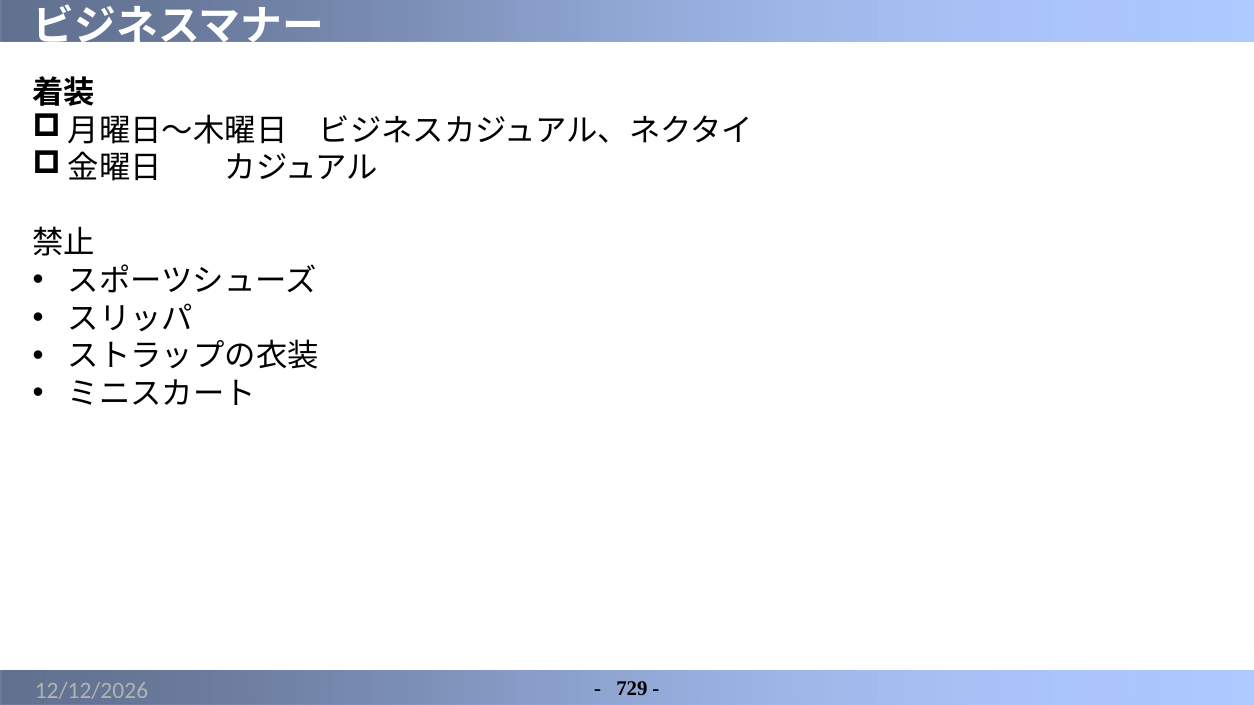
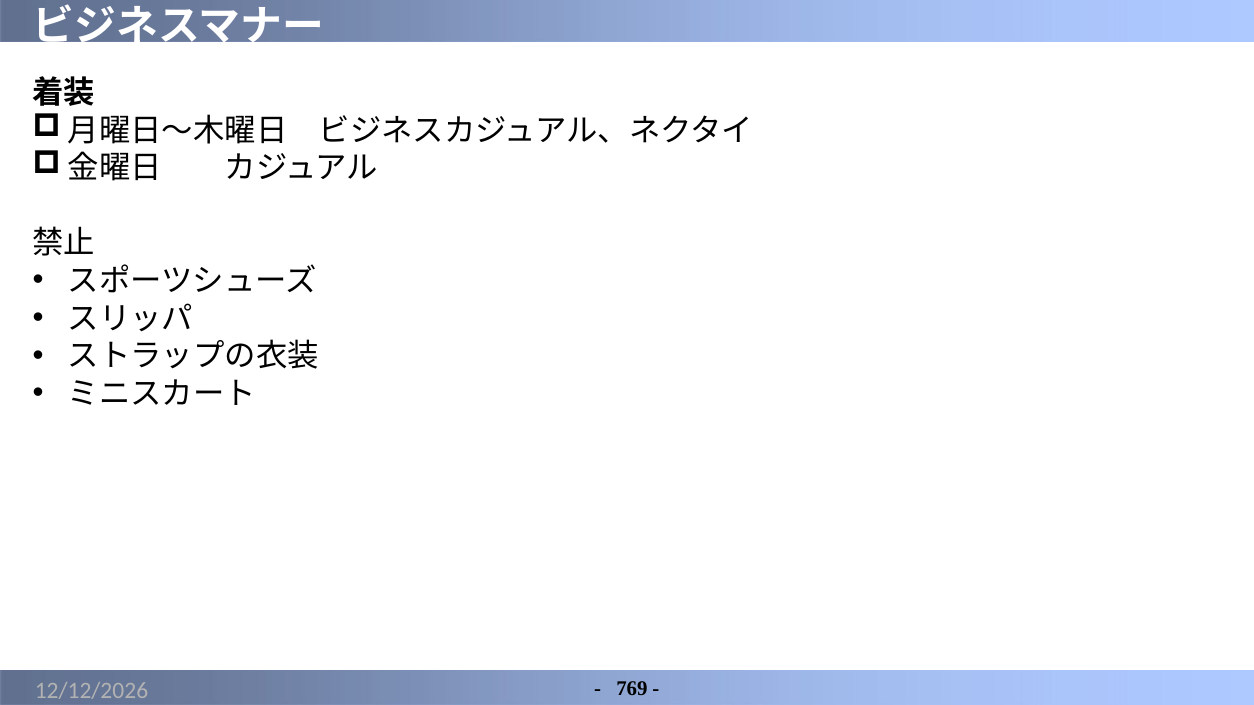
729: 729 -> 769
